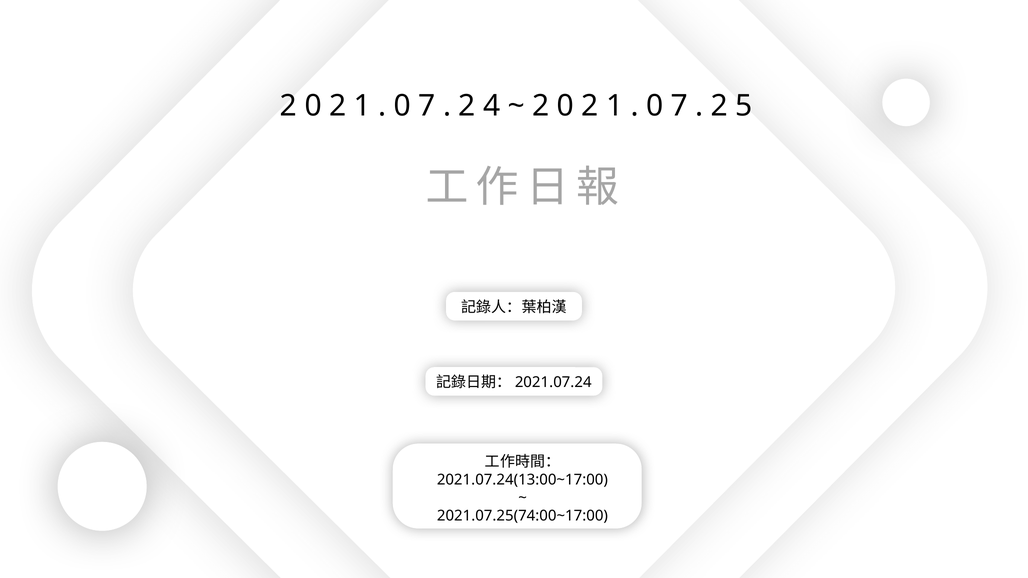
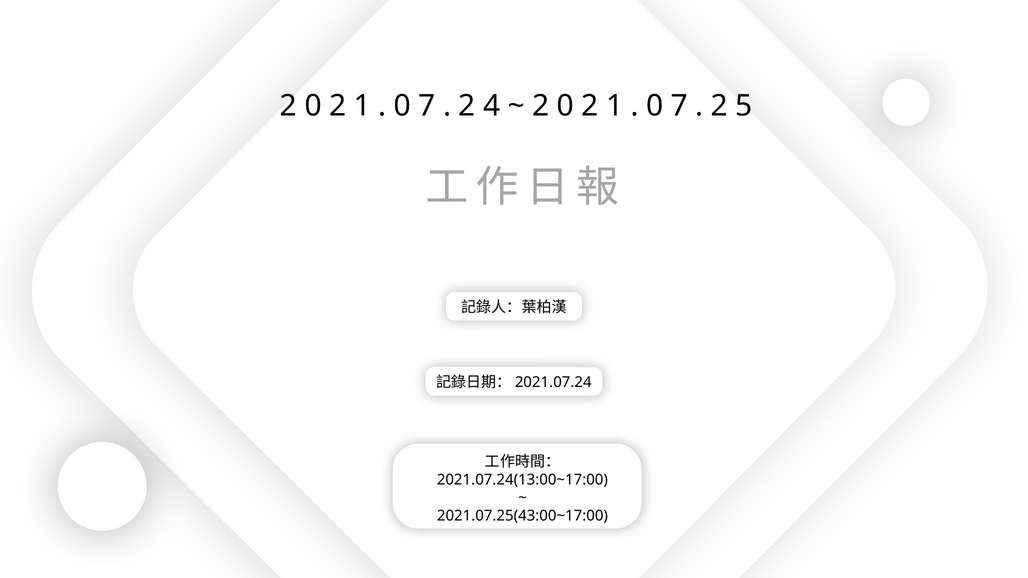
2021.07.25(74:00~17:00: 2021.07.25(74:00~17:00 -> 2021.07.25(43:00~17:00
